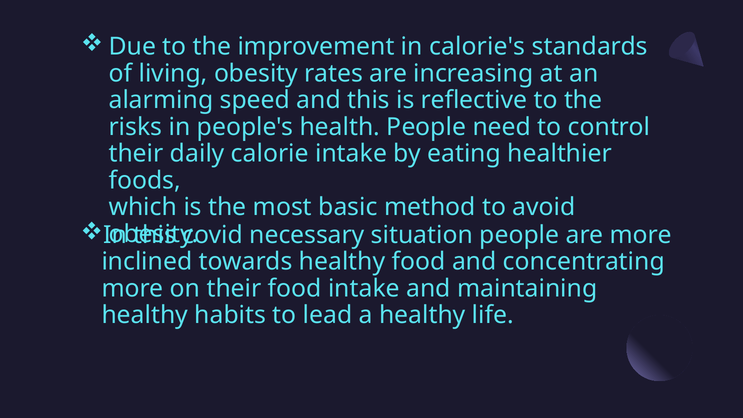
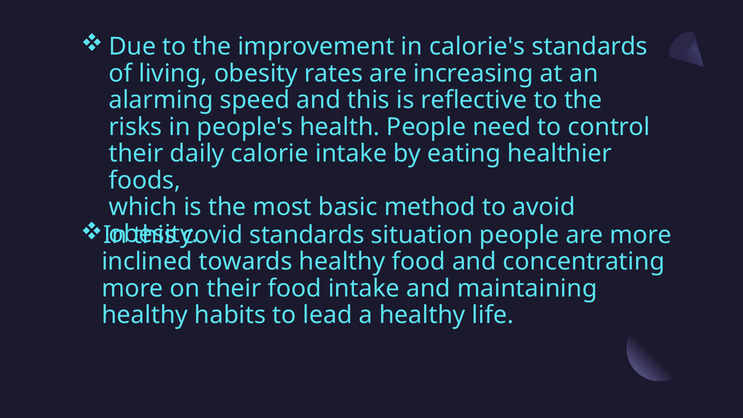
covid necessary: necessary -> standards
